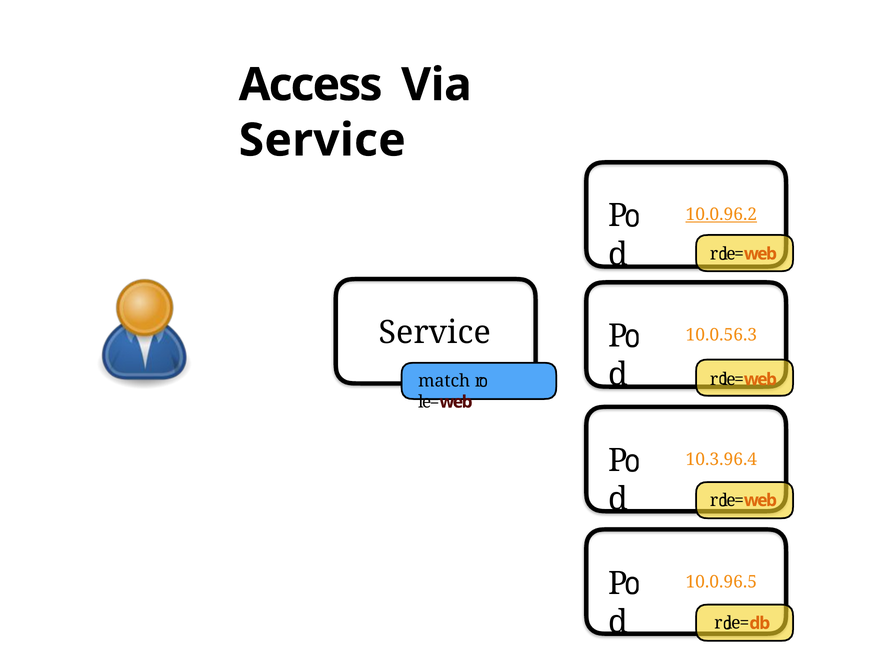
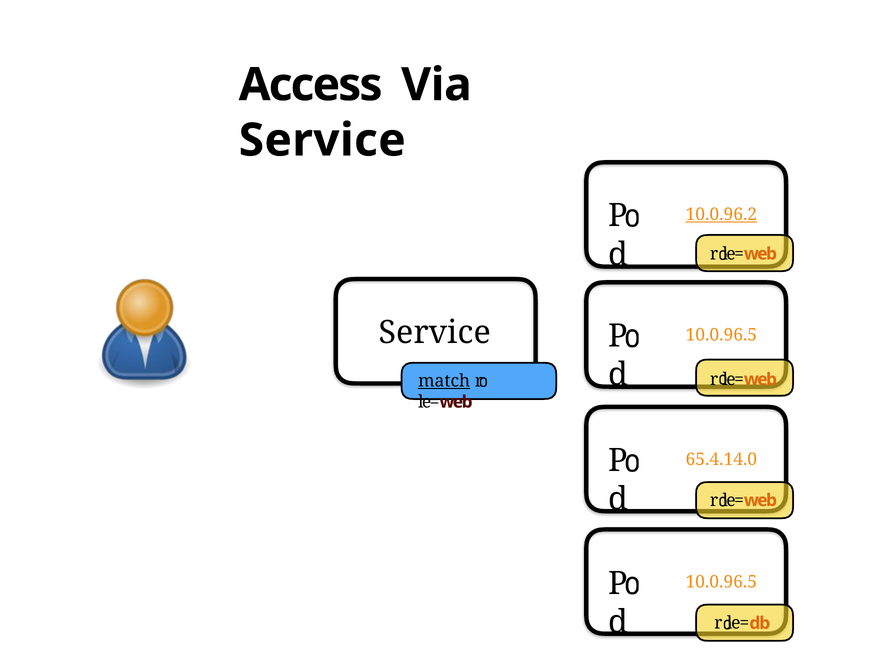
10.0.56.3 at (721, 335): 10.0.56.3 -> 10.0.96.5
match underline: none -> present
10.3.96.4: 10.3.96.4 -> 65.4.14.0
